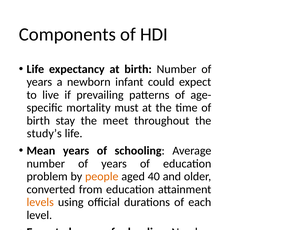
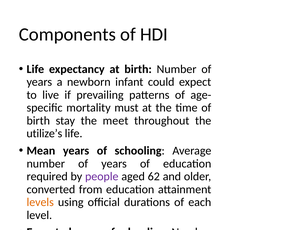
study’s: study’s -> utilize’s
problem: problem -> required
people colour: orange -> purple
40: 40 -> 62
